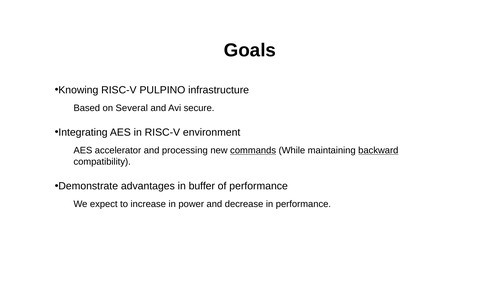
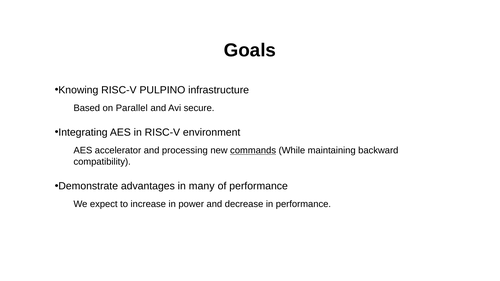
Several: Several -> Parallel
backward underline: present -> none
buffer: buffer -> many
